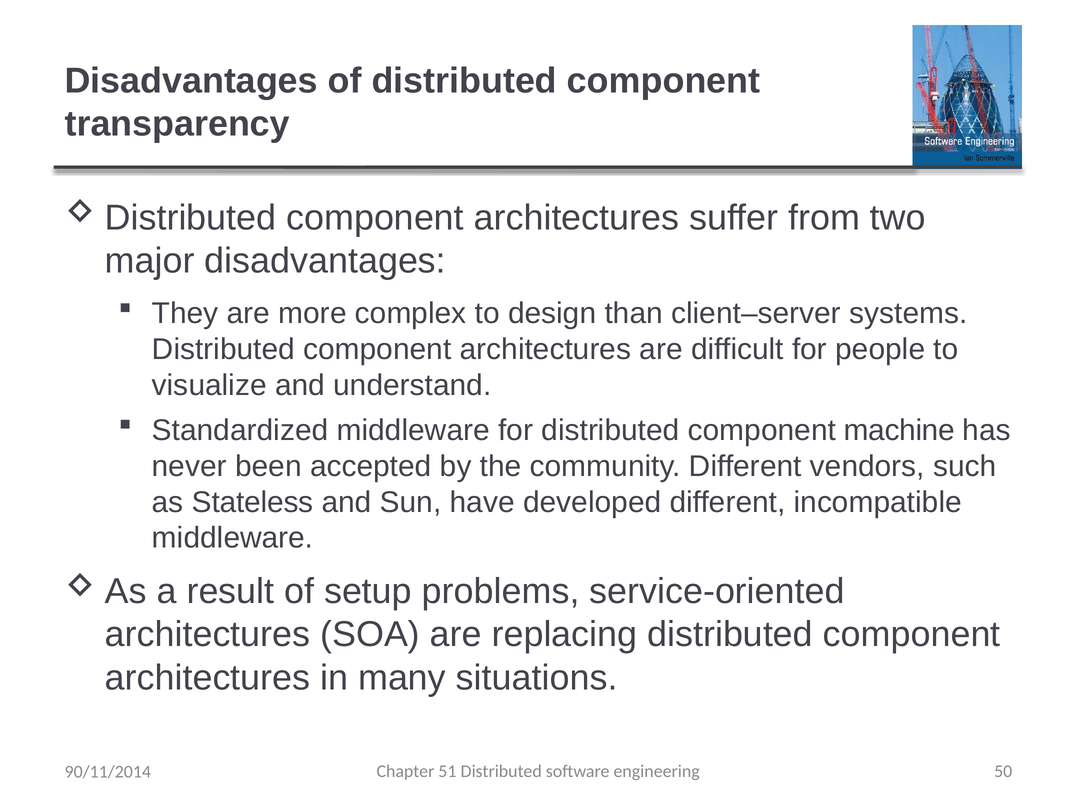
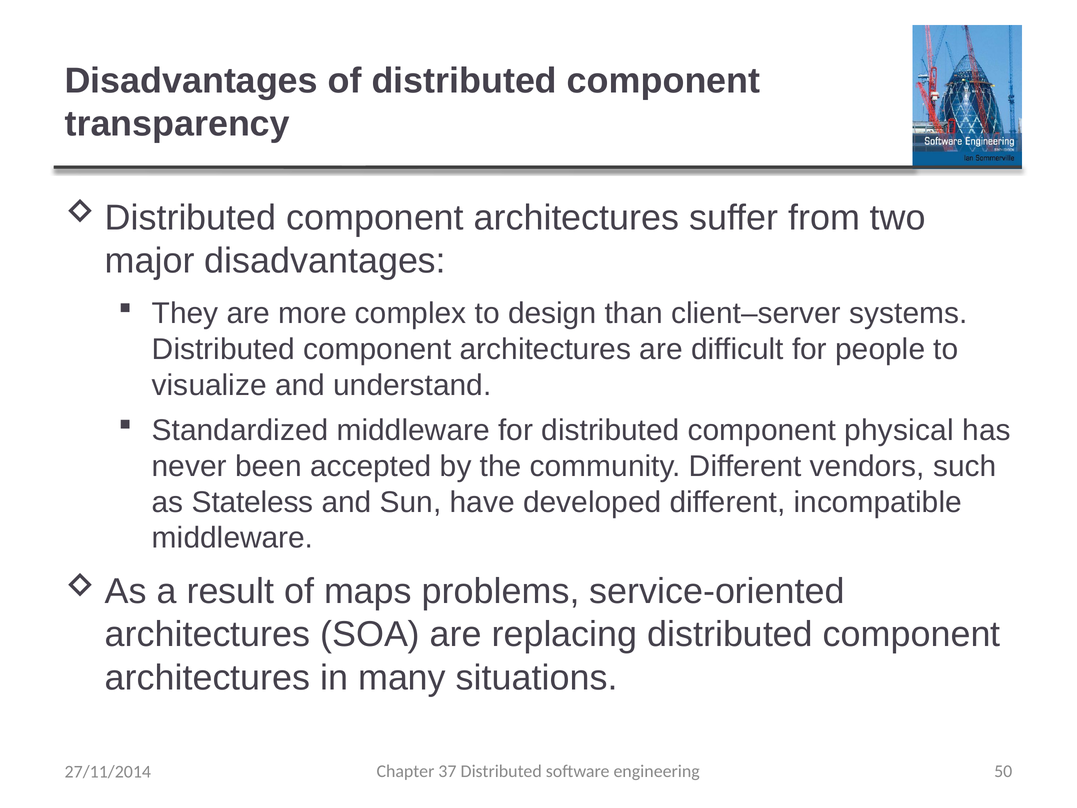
machine: machine -> physical
setup: setup -> maps
51: 51 -> 37
90/11/2014: 90/11/2014 -> 27/11/2014
